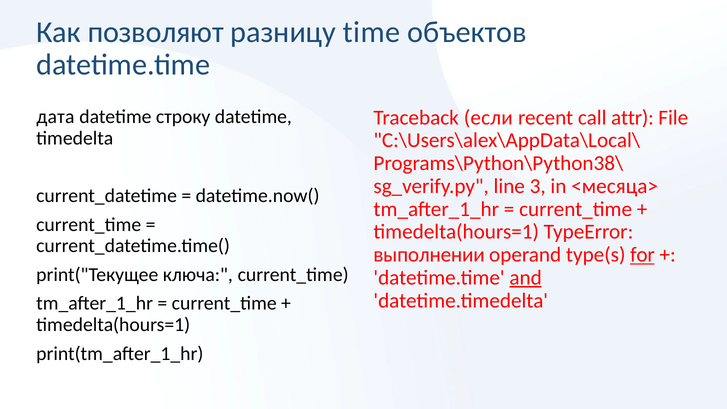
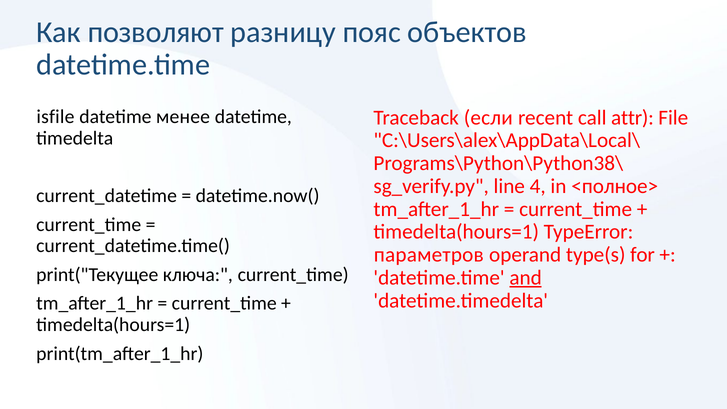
time: time -> пояс
дата: дата -> isfile
строку: строку -> менее
3: 3 -> 4
<месяца>: <месяца> -> <полное>
выполнении: выполнении -> параметров
for underline: present -> none
